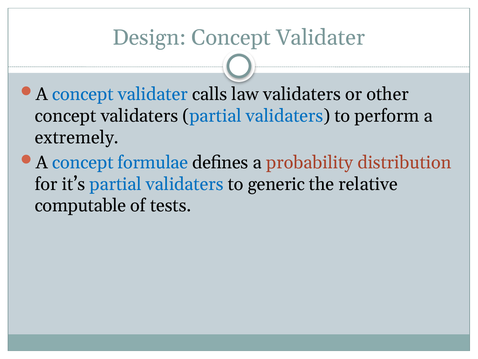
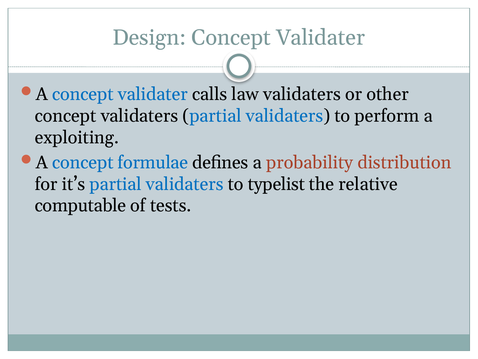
extremely: extremely -> exploiting
generic: generic -> typelist
